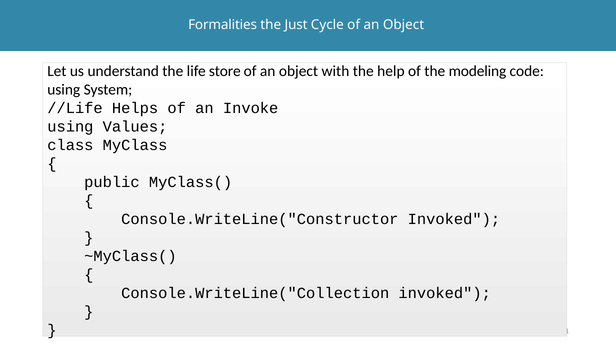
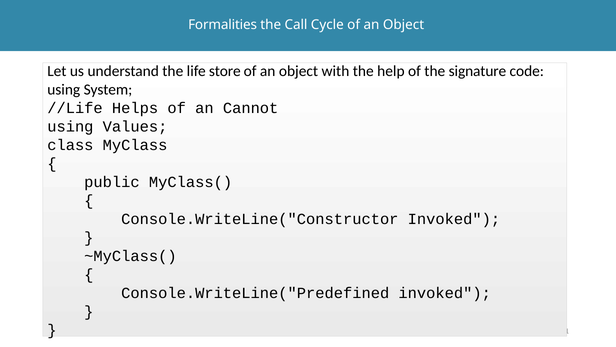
Just: Just -> Call
modeling: modeling -> signature
Invoke: Invoke -> Cannot
Console.WriteLine("Collection: Console.WriteLine("Collection -> Console.WriteLine("Predefined
